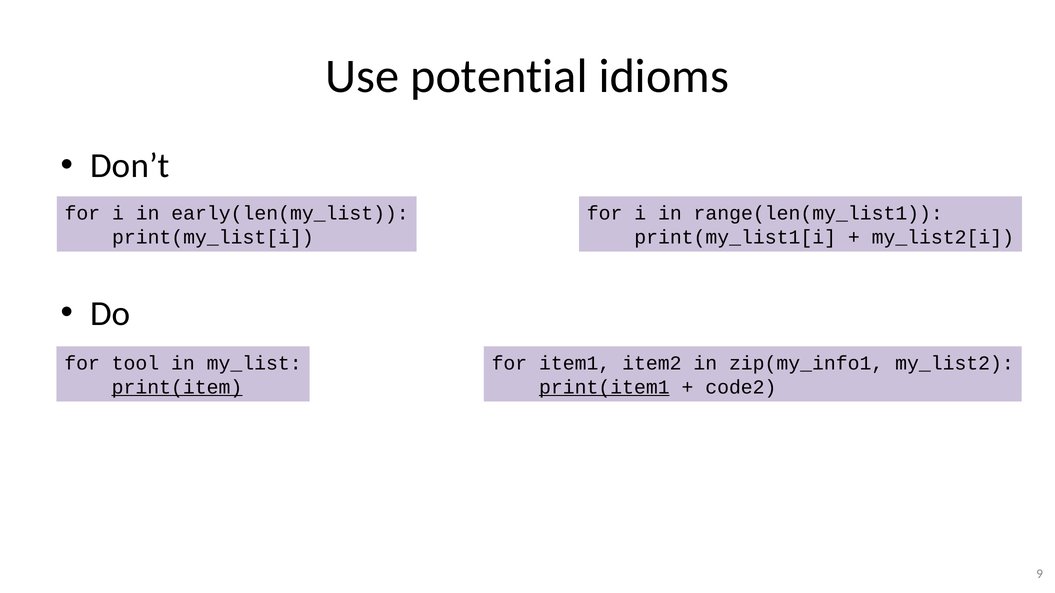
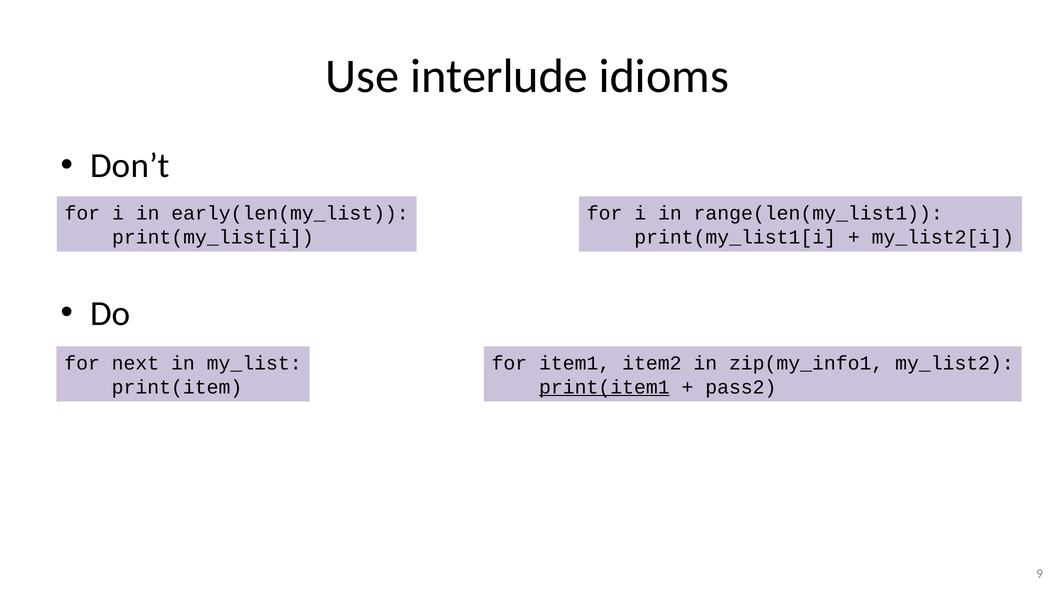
potential: potential -> interlude
tool: tool -> next
print(item underline: present -> none
code2: code2 -> pass2
